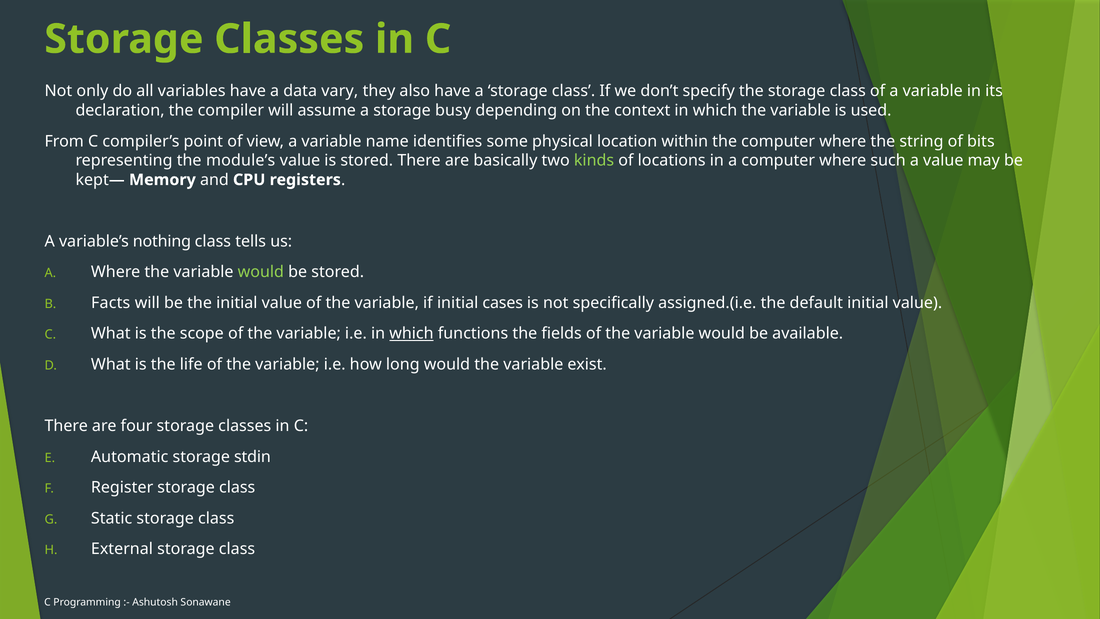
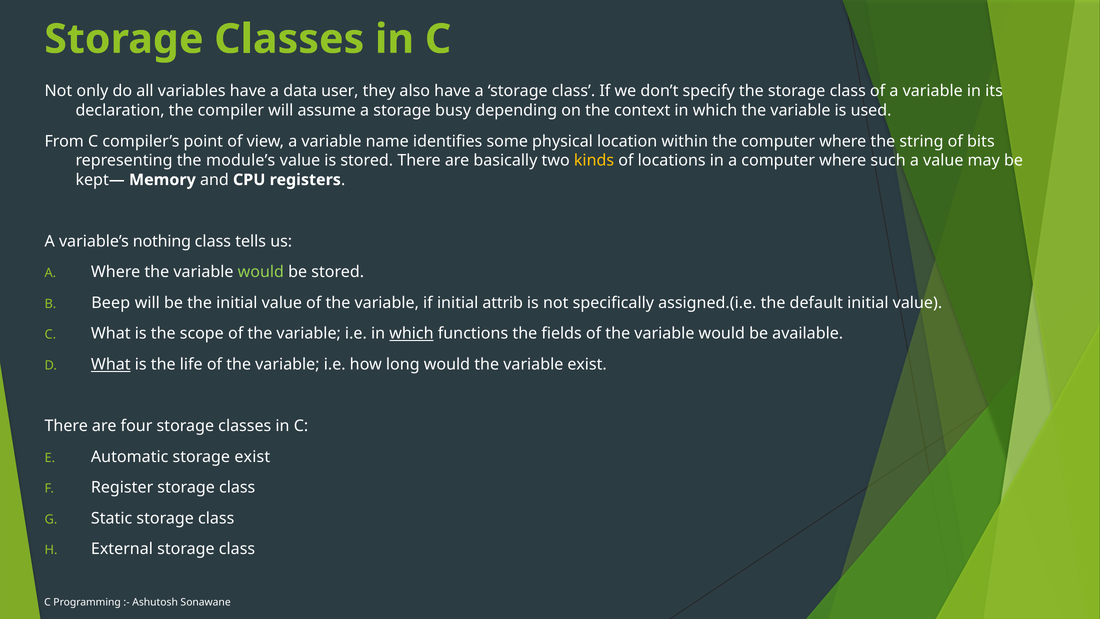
vary: vary -> user
kinds colour: light green -> yellow
Facts: Facts -> Beep
cases: cases -> attrib
What at (111, 364) underline: none -> present
storage stdin: stdin -> exist
